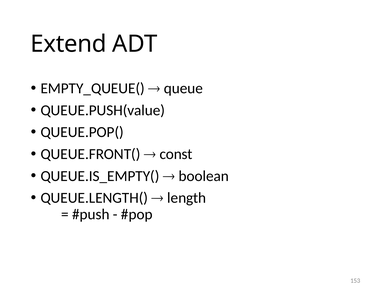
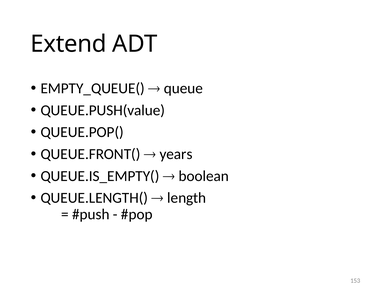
const: const -> years
